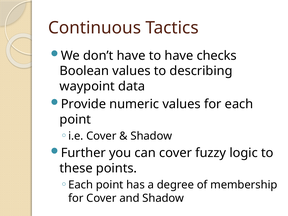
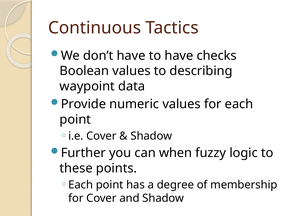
can cover: cover -> when
